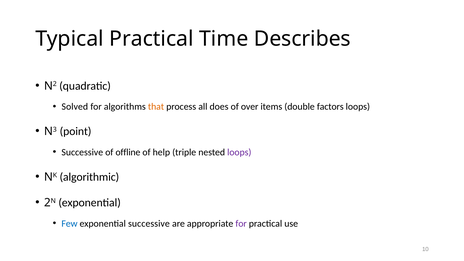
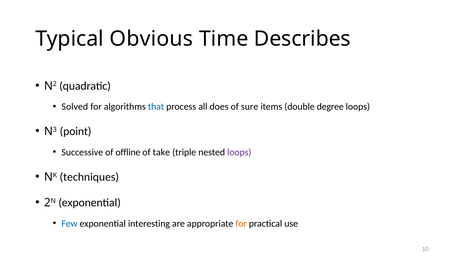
Typical Practical: Practical -> Obvious
that colour: orange -> blue
over: over -> sure
factors: factors -> degree
help: help -> take
algorithmic: algorithmic -> techniques
exponential successive: successive -> interesting
for at (241, 224) colour: purple -> orange
